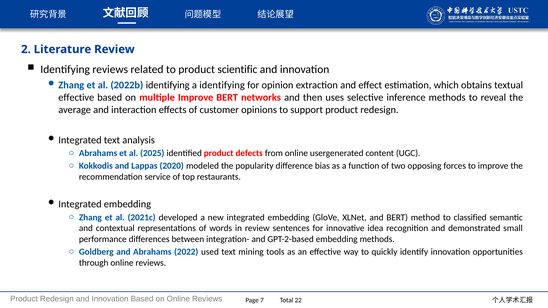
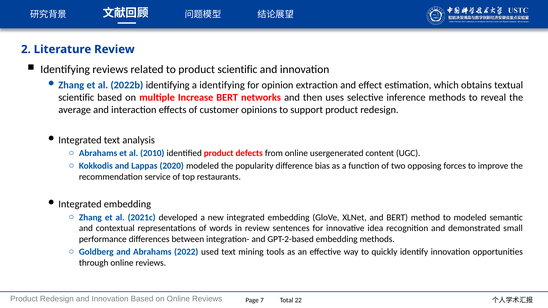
effective at (76, 97): effective -> scientific
multiple Improve: Improve -> Increase
2025: 2025 -> 2010
to classified: classified -> modeled
